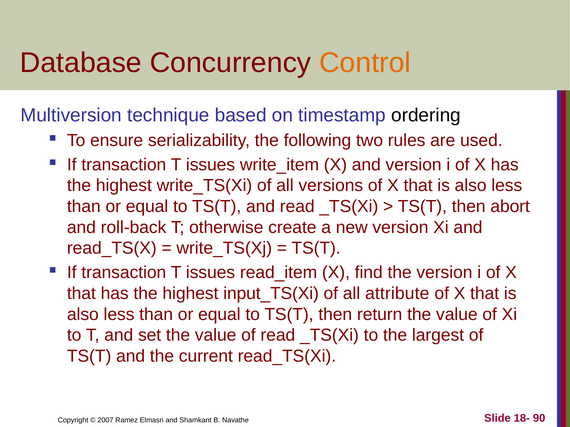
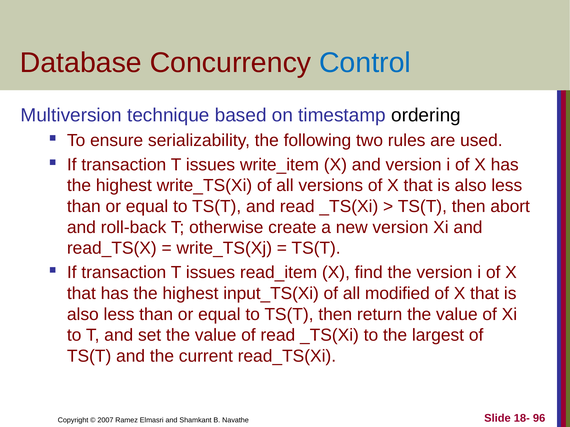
Control colour: orange -> blue
attribute: attribute -> modified
90: 90 -> 96
